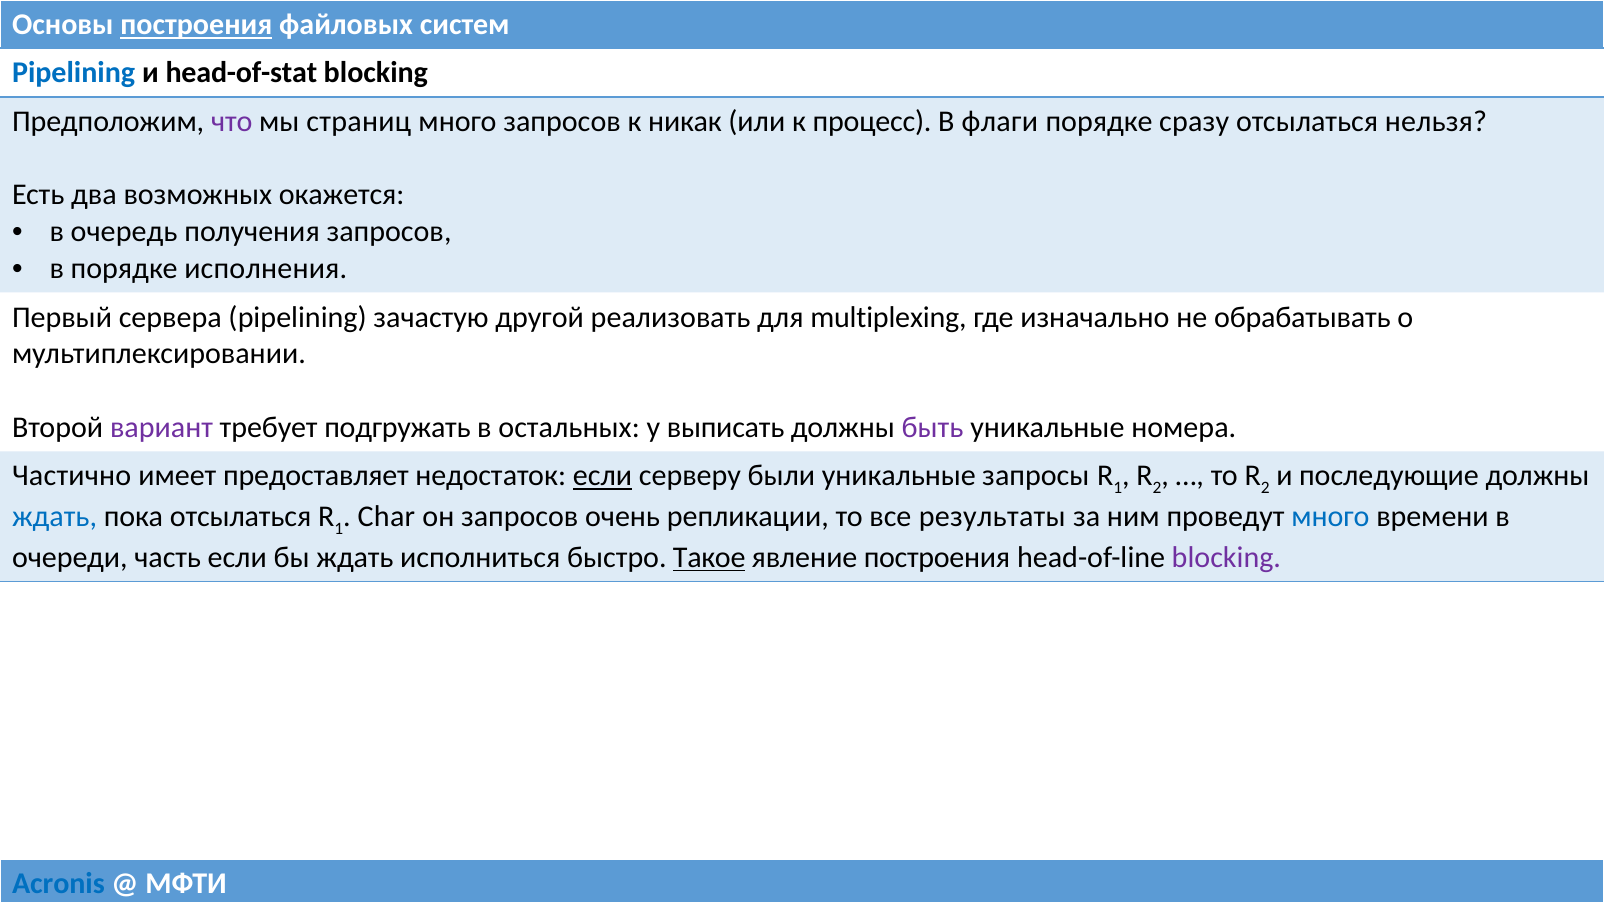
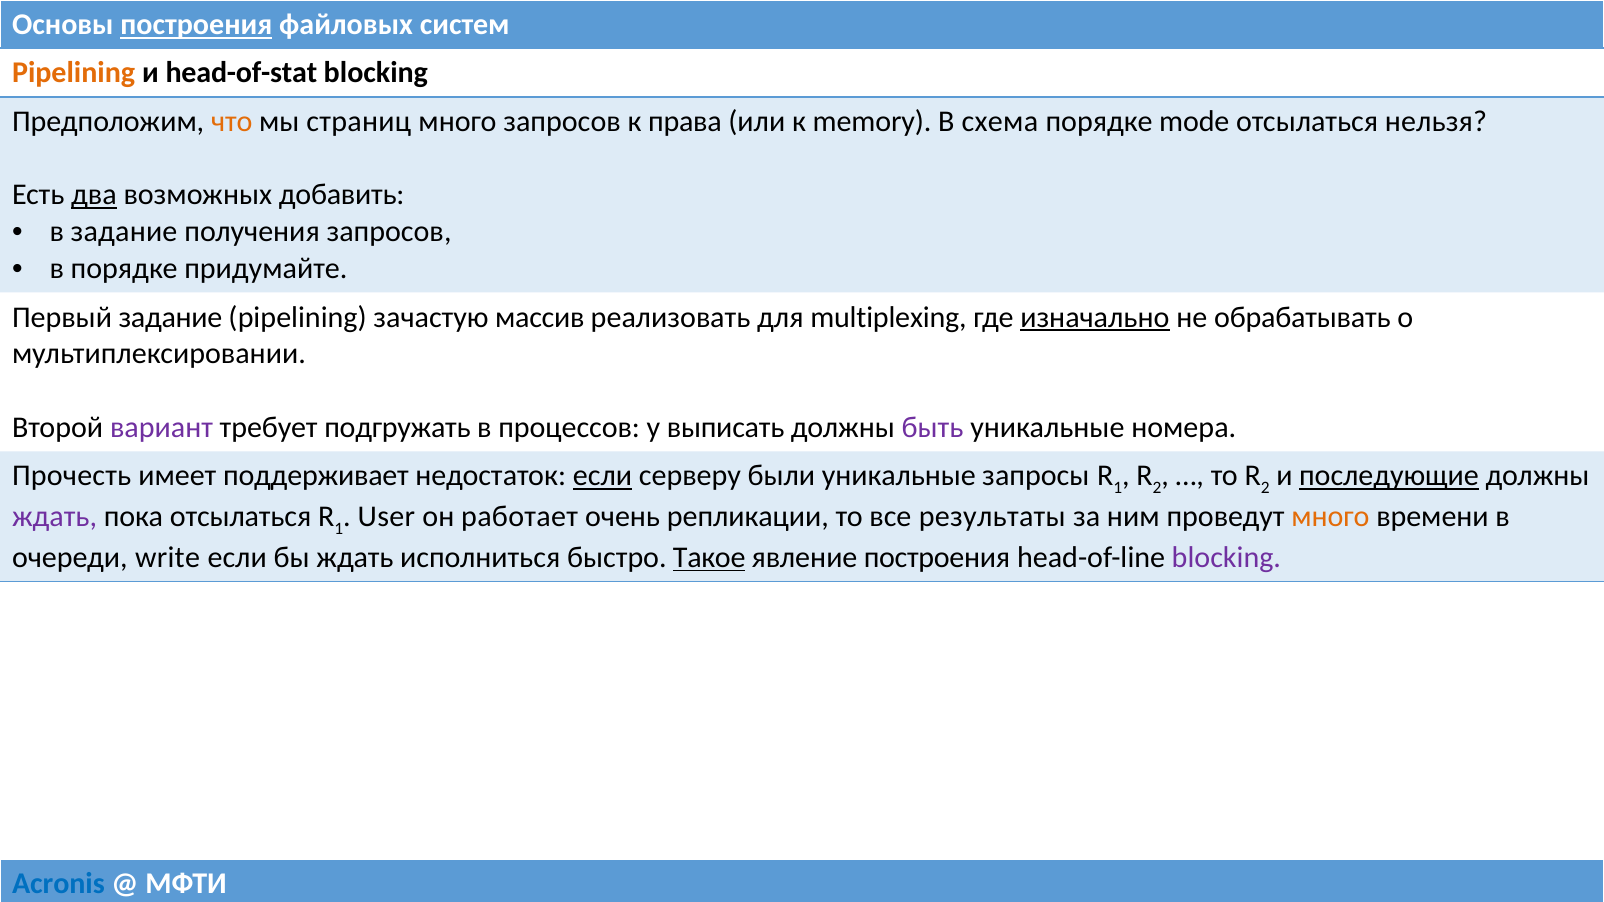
Pipelining at (74, 73) colour: blue -> orange
что colour: purple -> orange
никак: никак -> права
процесс: процесс -> memory
флаги: флаги -> схема
сразу: сразу -> mode
два underline: none -> present
окажется: окажется -> добавить
в очередь: очередь -> задание
исполнения: исполнения -> придумайте
Первый сервера: сервера -> задание
другой: другой -> массив
изначально underline: none -> present
остальных: остальных -> процессов
Частично: Частично -> Прочесть
предоставляет: предоставляет -> поддерживает
последующие underline: none -> present
ждать at (55, 517) colour: blue -> purple
Char: Char -> User
он запросов: запросов -> работает
много at (1330, 517) colour: blue -> orange
часть: часть -> write
